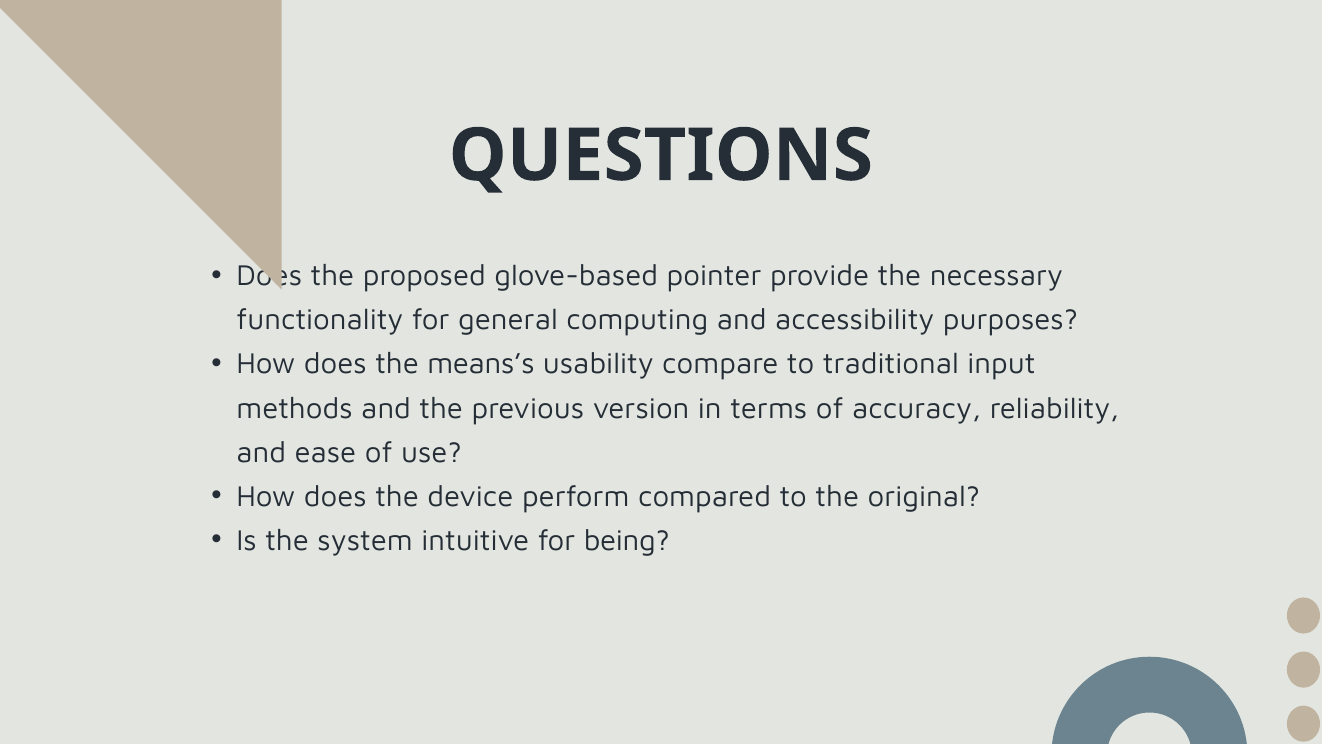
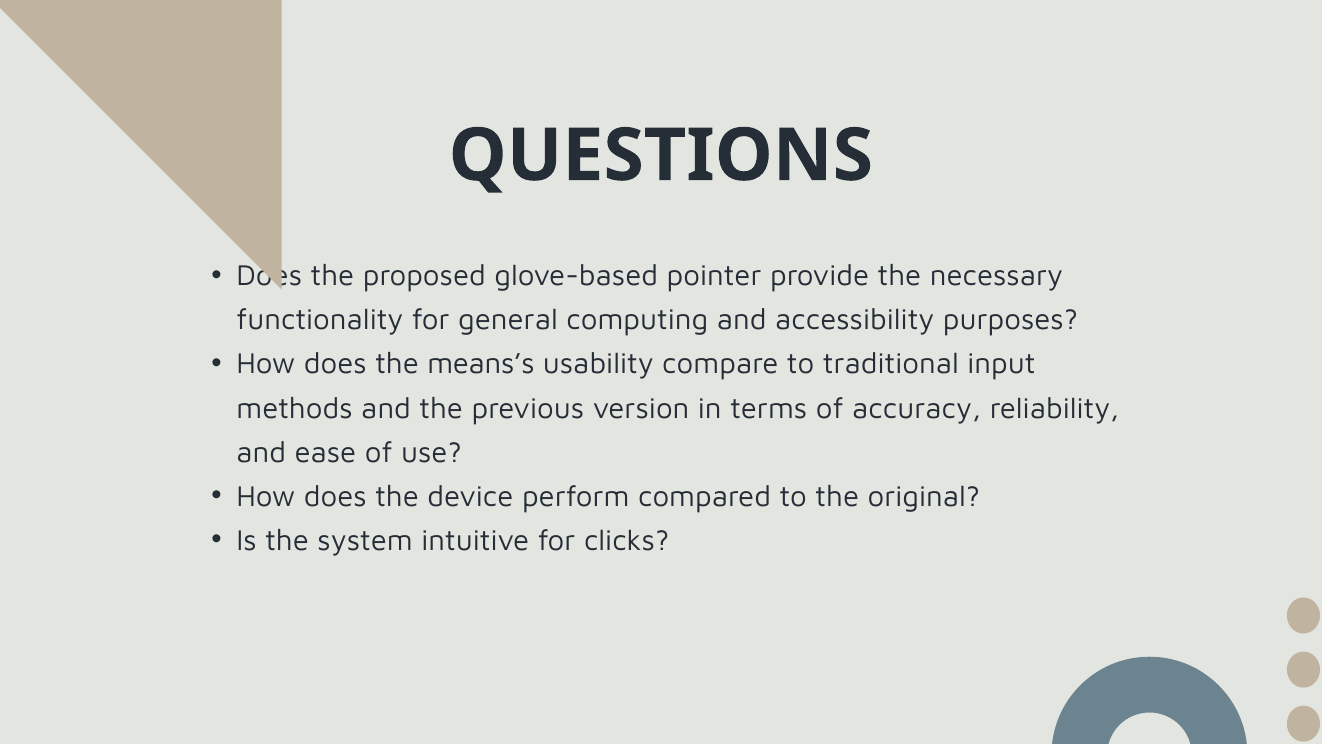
being: being -> clicks
